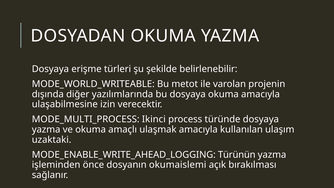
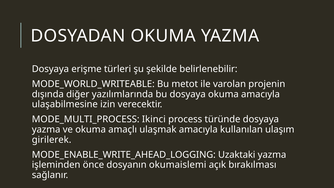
uzaktaki: uzaktaki -> girilerek
Türünün: Türünün -> Uzaktaki
